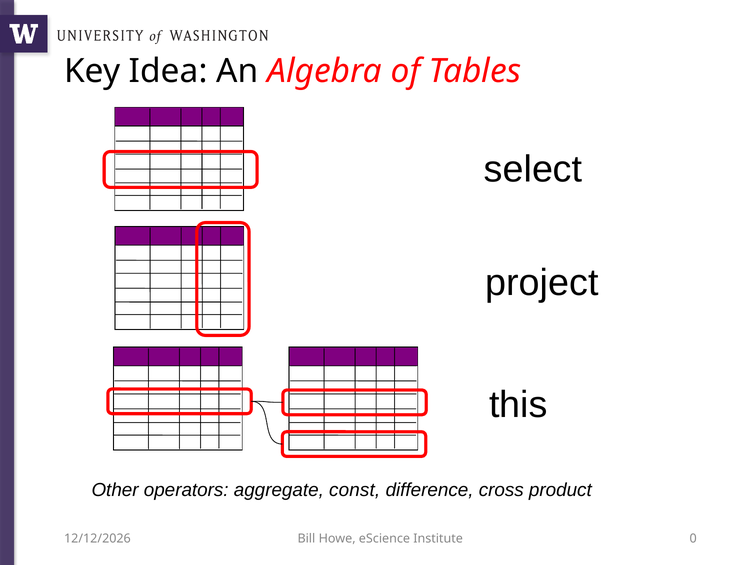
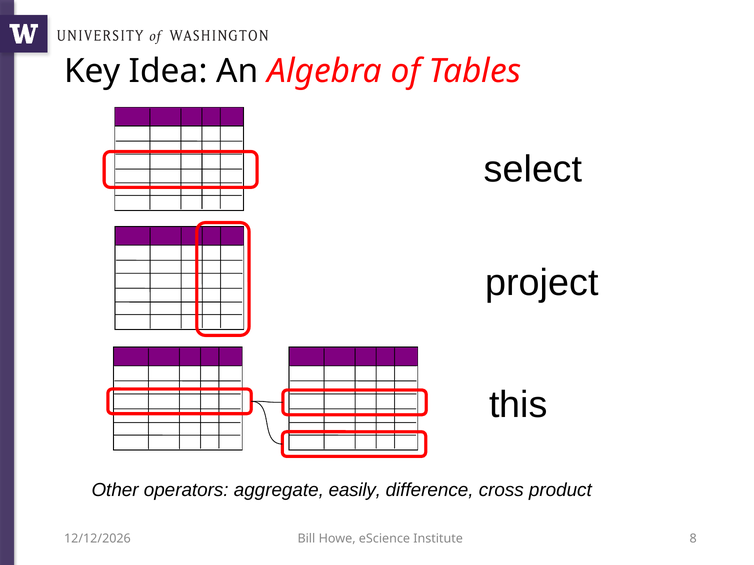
const: const -> easily
0: 0 -> 8
